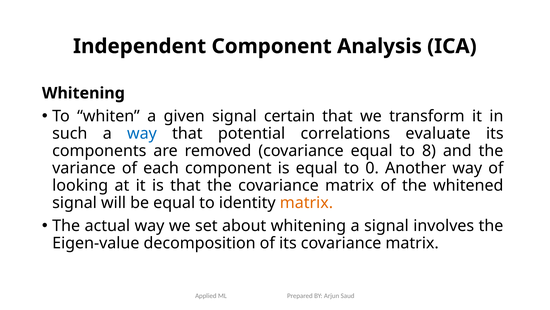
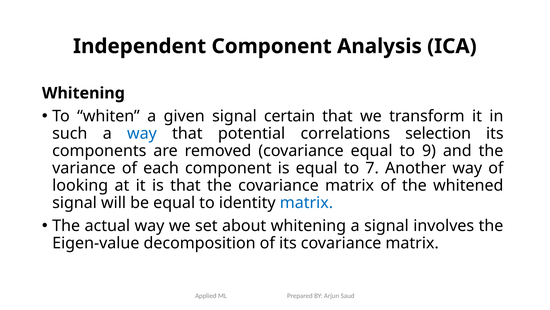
evaluate: evaluate -> selection
8: 8 -> 9
0: 0 -> 7
matrix at (306, 202) colour: orange -> blue
